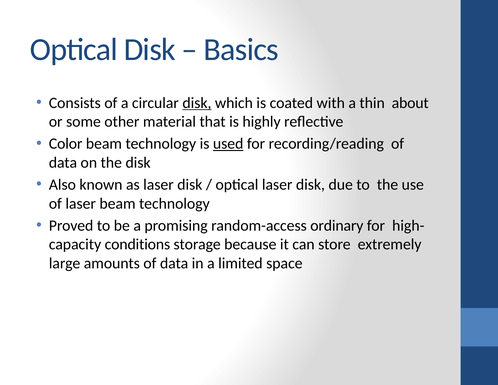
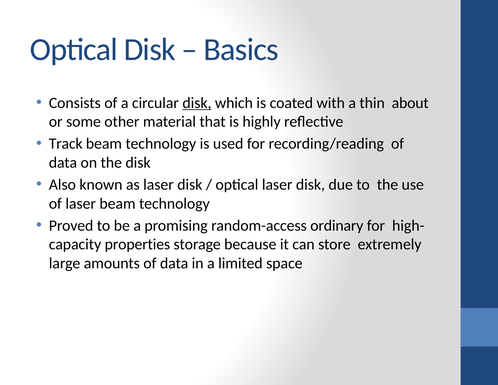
Color: Color -> Track
used underline: present -> none
conditions: conditions -> properties
